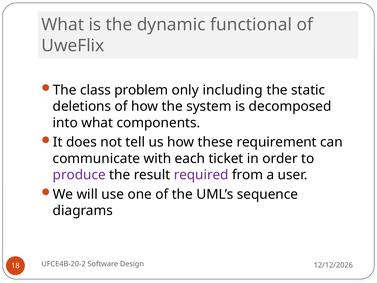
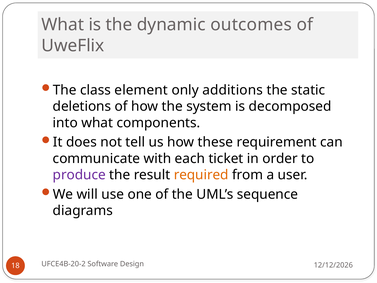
functional: functional -> outcomes
problem: problem -> element
including: including -> additions
required colour: purple -> orange
